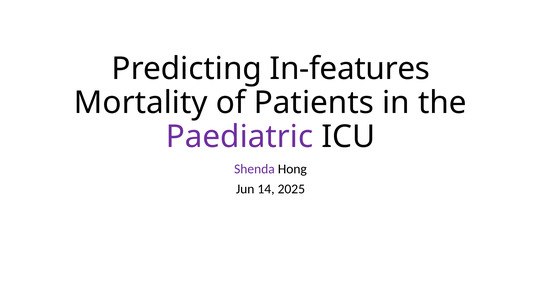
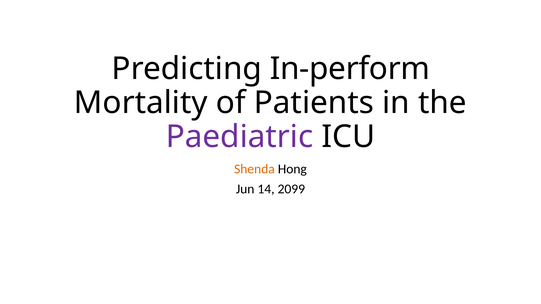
In-features: In-features -> In-perform
Shenda colour: purple -> orange
2025: 2025 -> 2099
